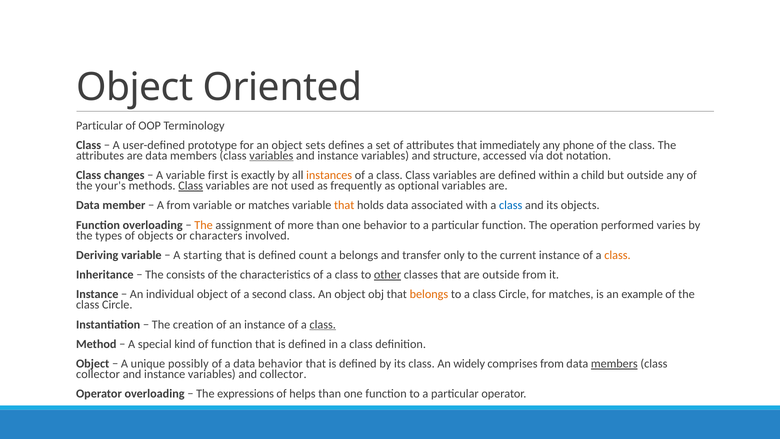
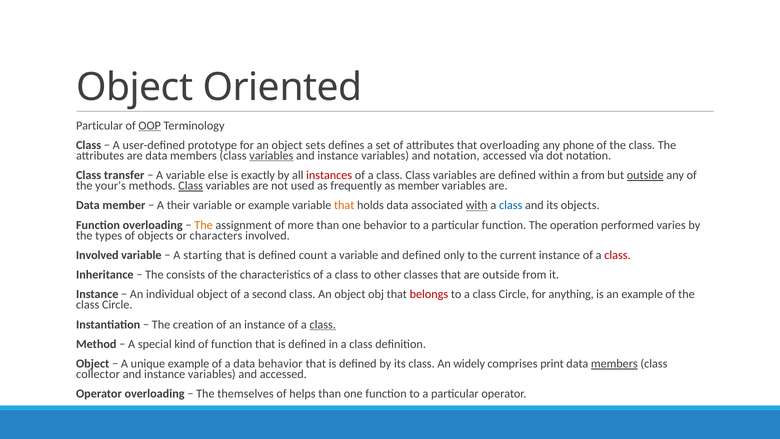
OOP underline: none -> present
that immediately: immediately -> overloading
and structure: structure -> notation
changes: changes -> transfer
first: first -> else
instances colour: orange -> red
a child: child -> from
outside at (645, 175) underline: none -> present
as optional: optional -> member
A from: from -> their
or matches: matches -> example
with underline: none -> present
Deriving at (97, 255): Deriving -> Involved
belongs at (359, 255): belongs -> variable
and transfer: transfer -> defined
class at (617, 255) colour: orange -> red
other underline: present -> none
belongs at (429, 294) colour: orange -> red
for matches: matches -> anything
unique possibly: possibly -> example
comprises from: from -> print
and collector: collector -> accessed
expressions: expressions -> themselves
